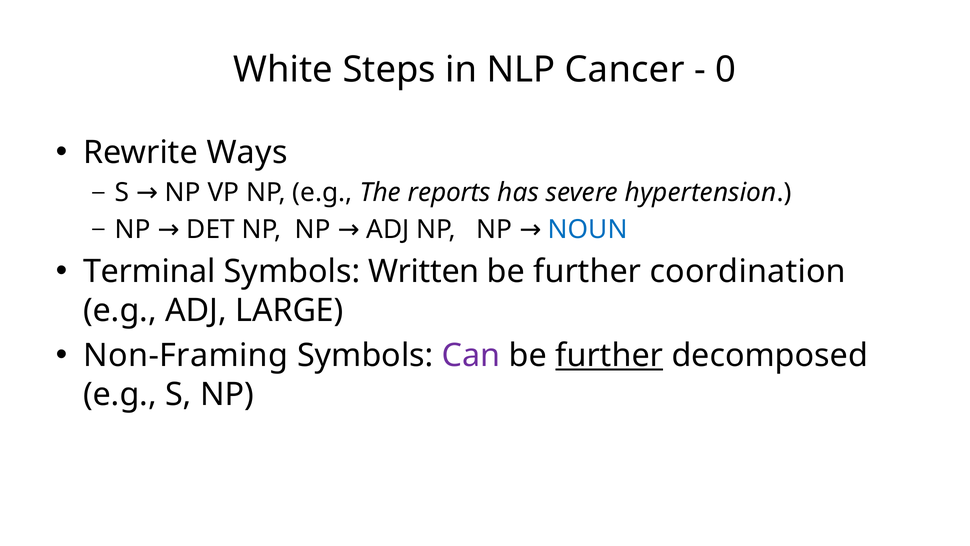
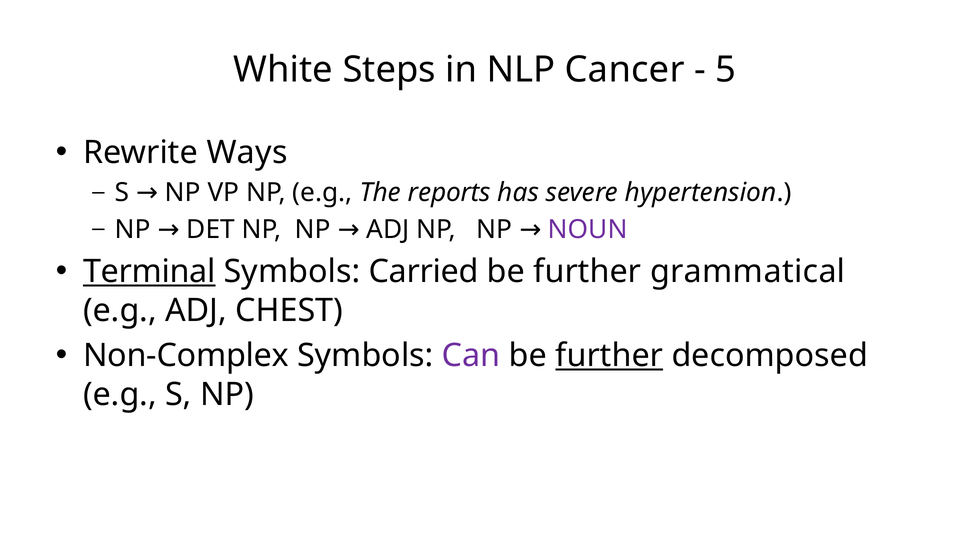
0: 0 -> 5
NOUN colour: blue -> purple
Terminal underline: none -> present
Written: Written -> Carried
coordination: coordination -> grammatical
LARGE: LARGE -> CHEST
Non-Framing: Non-Framing -> Non-Complex
